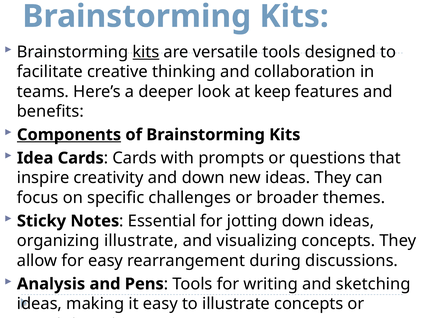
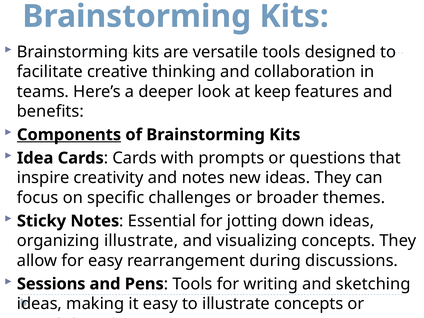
kits at (146, 52) underline: present -> none
and down: down -> notes
Analysis: Analysis -> Sessions
